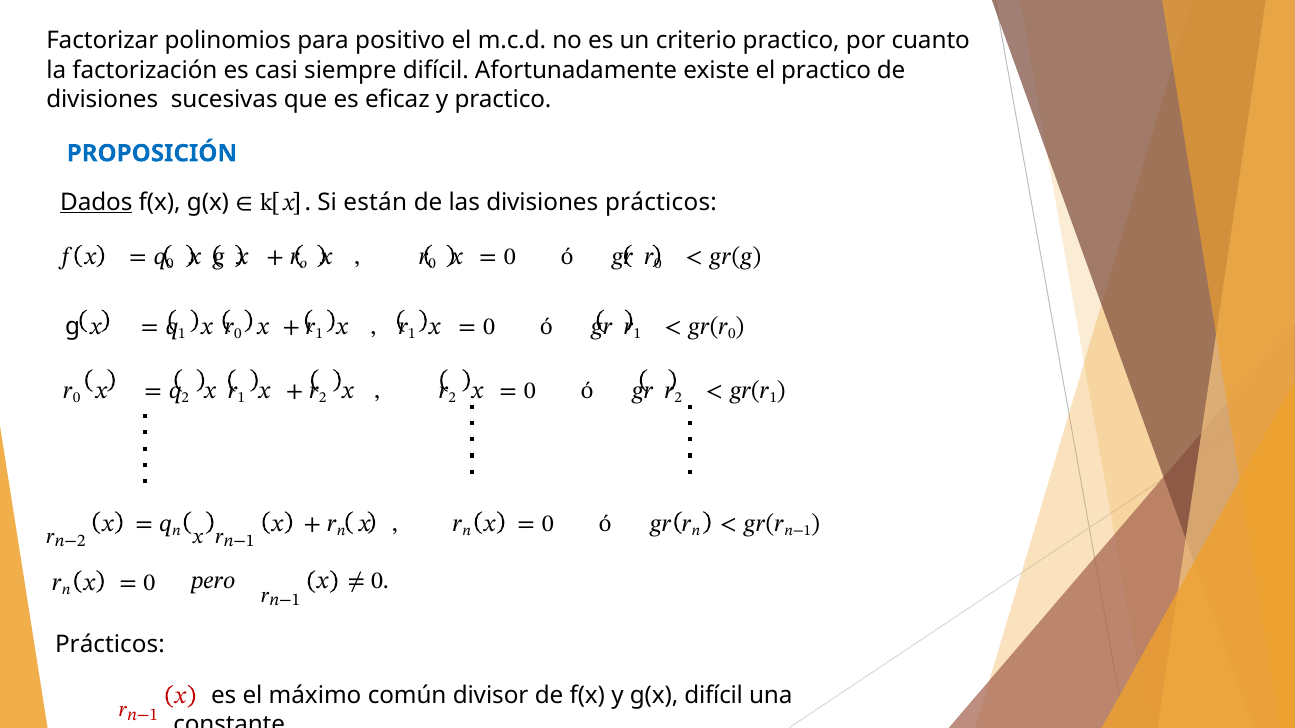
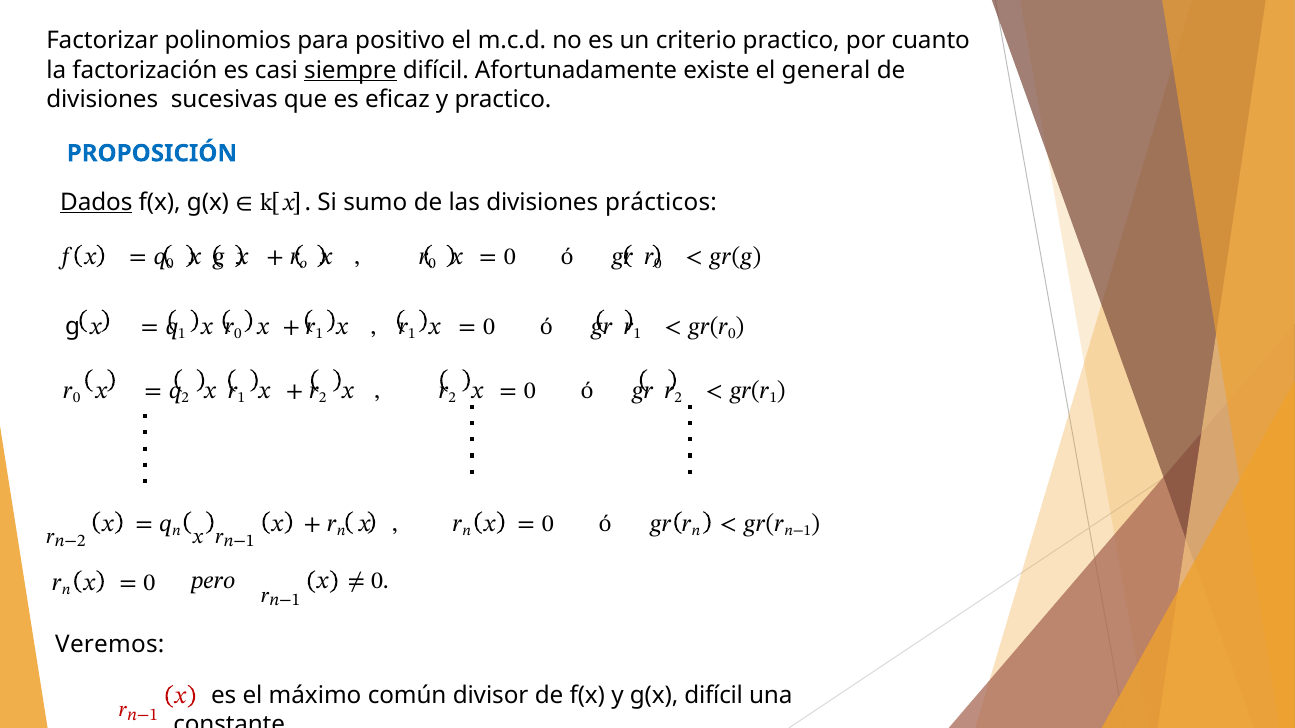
siempre underline: none -> present
el practico: practico -> general
están: están -> sumo
Prácticos at (110, 645): Prácticos -> Veremos
